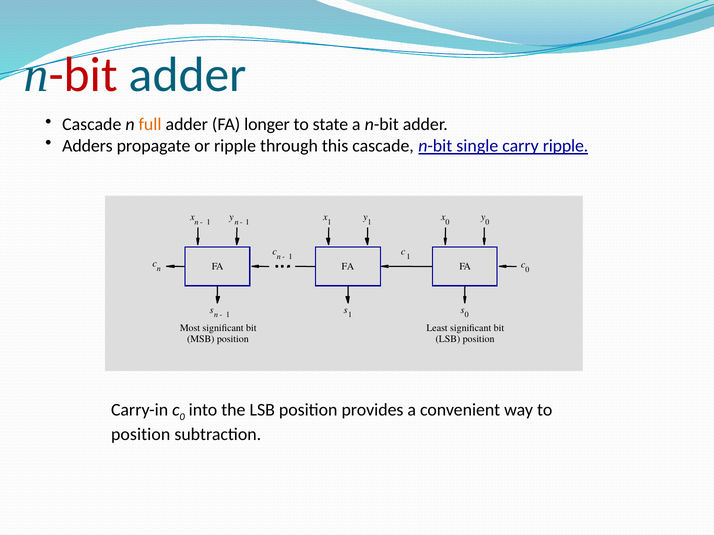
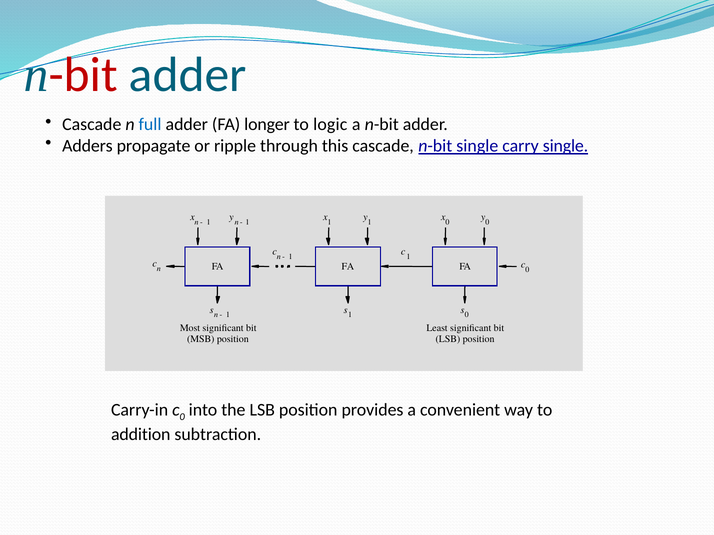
full colour: orange -> blue
state: state -> logic
carry ripple: ripple -> single
position at (141, 435): position -> addition
